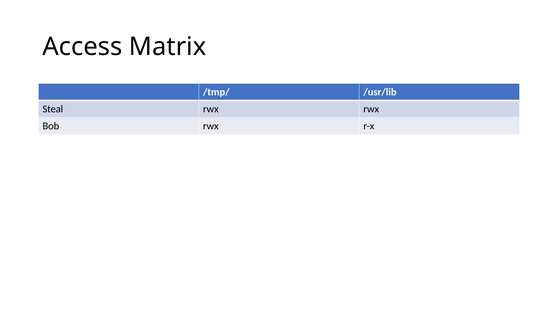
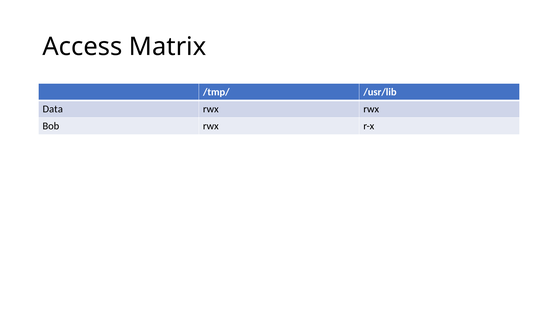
Steal: Steal -> Data
